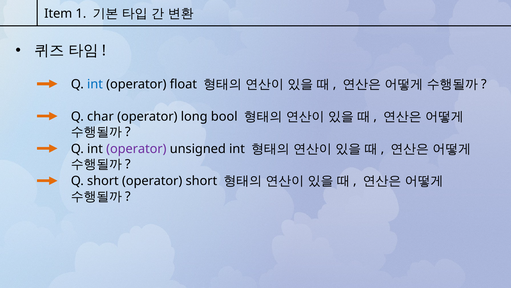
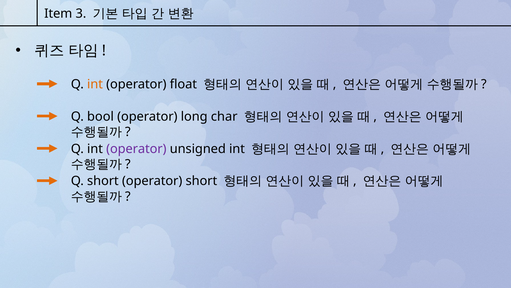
1: 1 -> 3
int at (95, 84) colour: blue -> orange
char: char -> bool
bool: bool -> char
